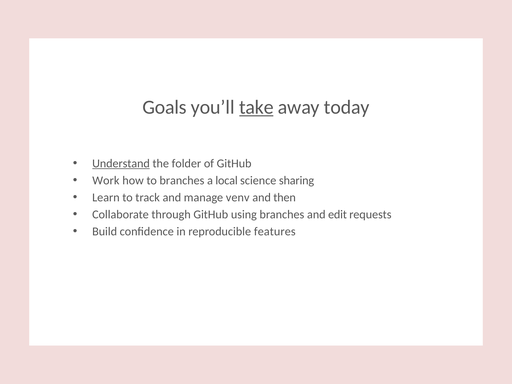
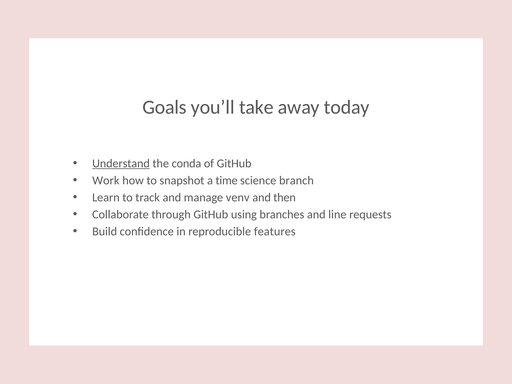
take underline: present -> none
folder: folder -> conda
to branches: branches -> snapshot
local: local -> time
sharing: sharing -> branch
edit: edit -> line
